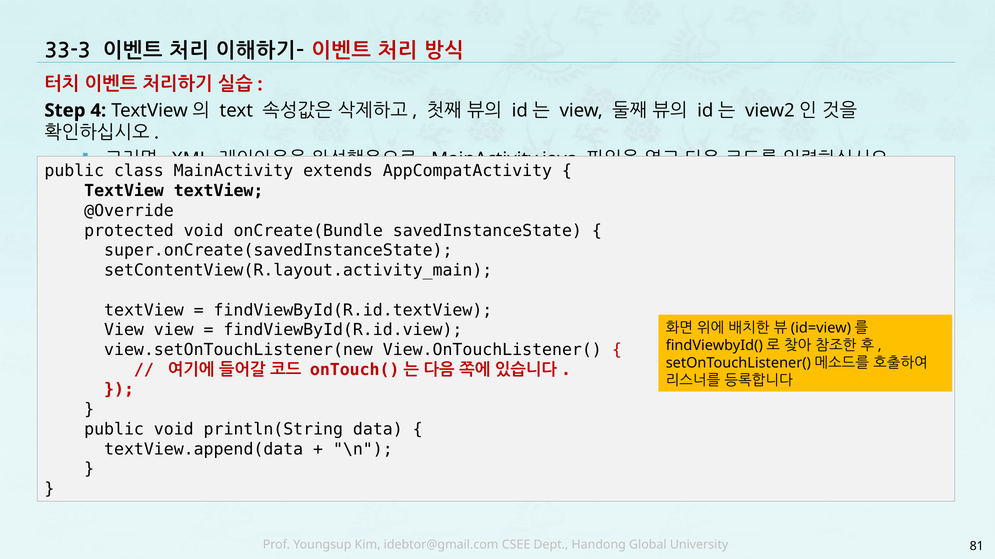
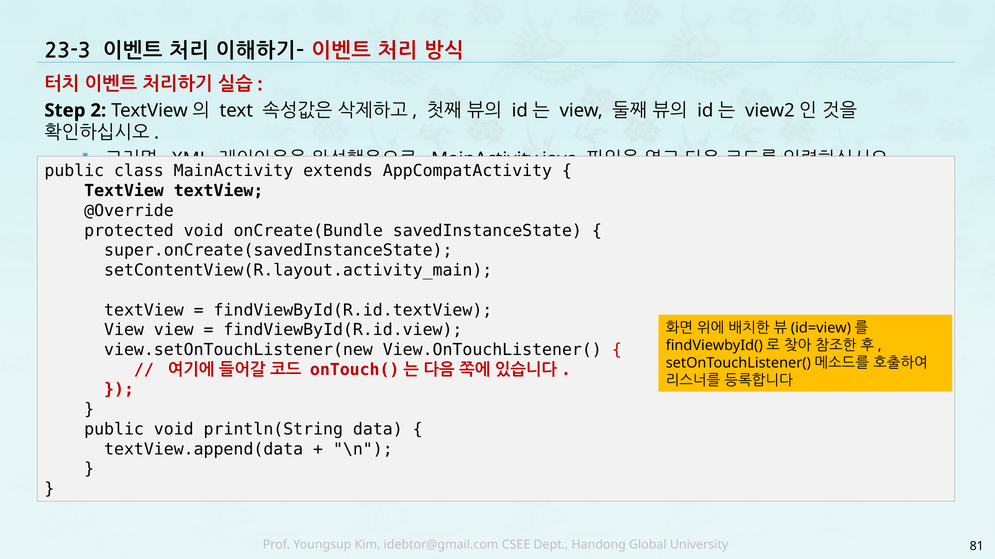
33-3: 33-3 -> 23-3
4: 4 -> 2
